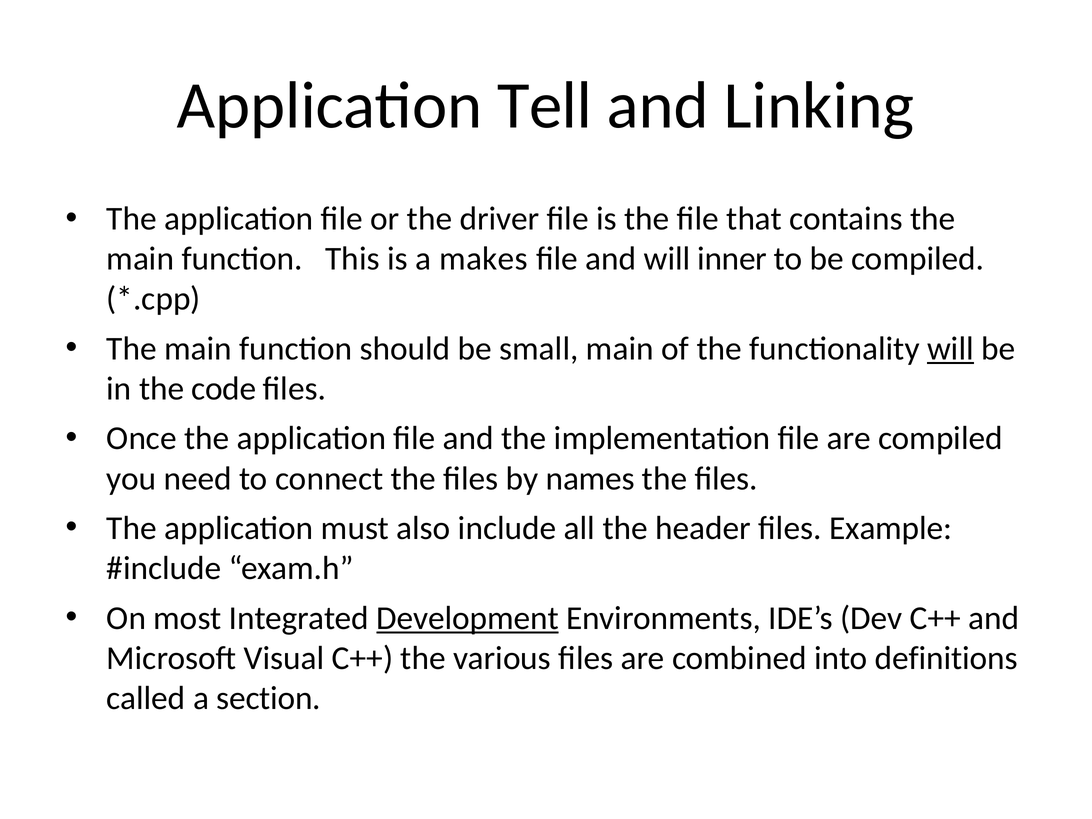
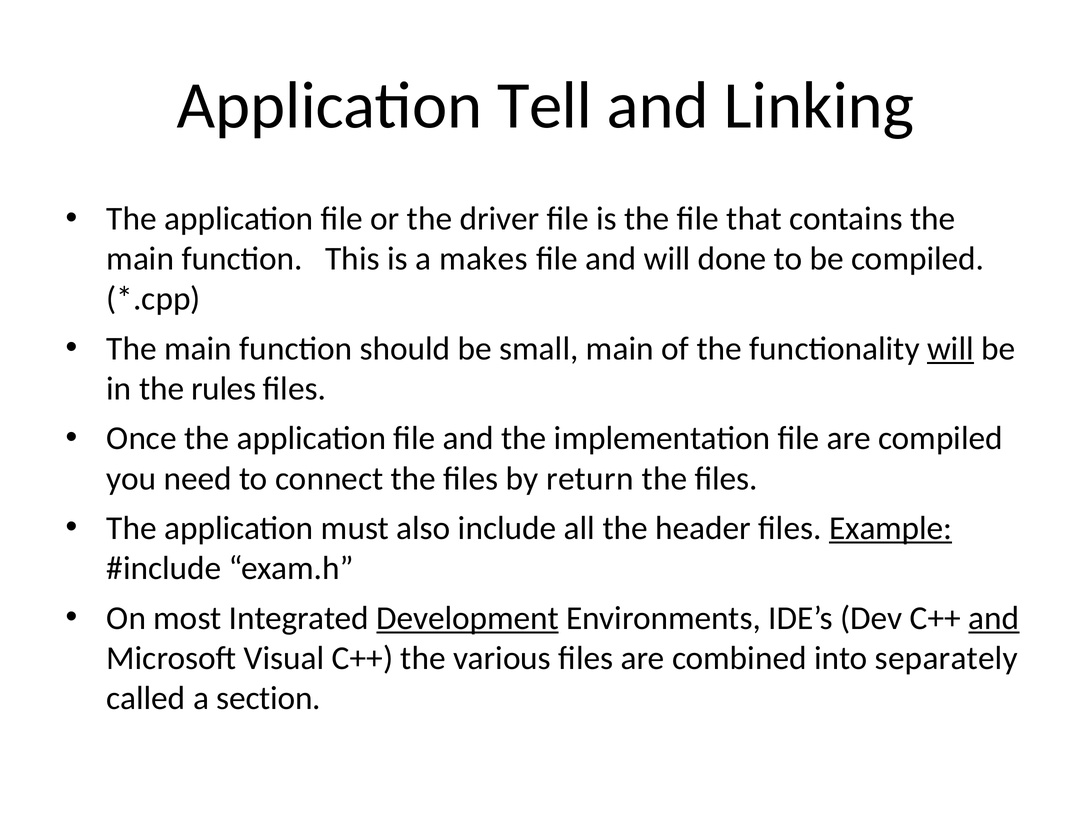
inner: inner -> done
code: code -> rules
names: names -> return
Example underline: none -> present
and at (994, 618) underline: none -> present
definitions: definitions -> separately
